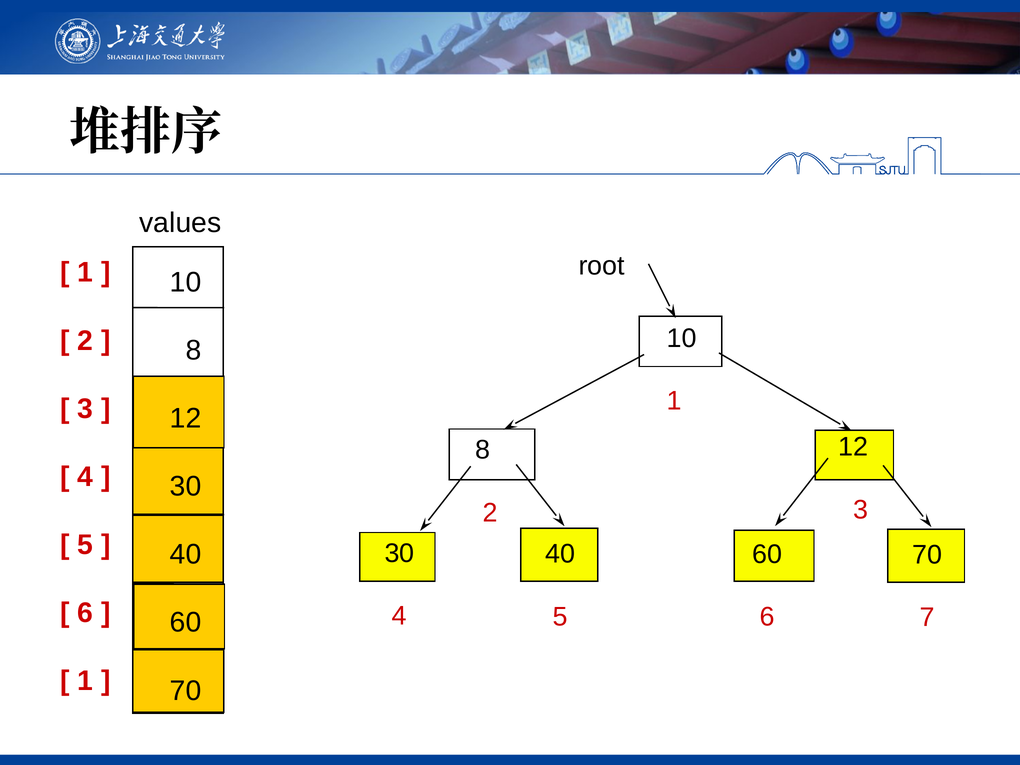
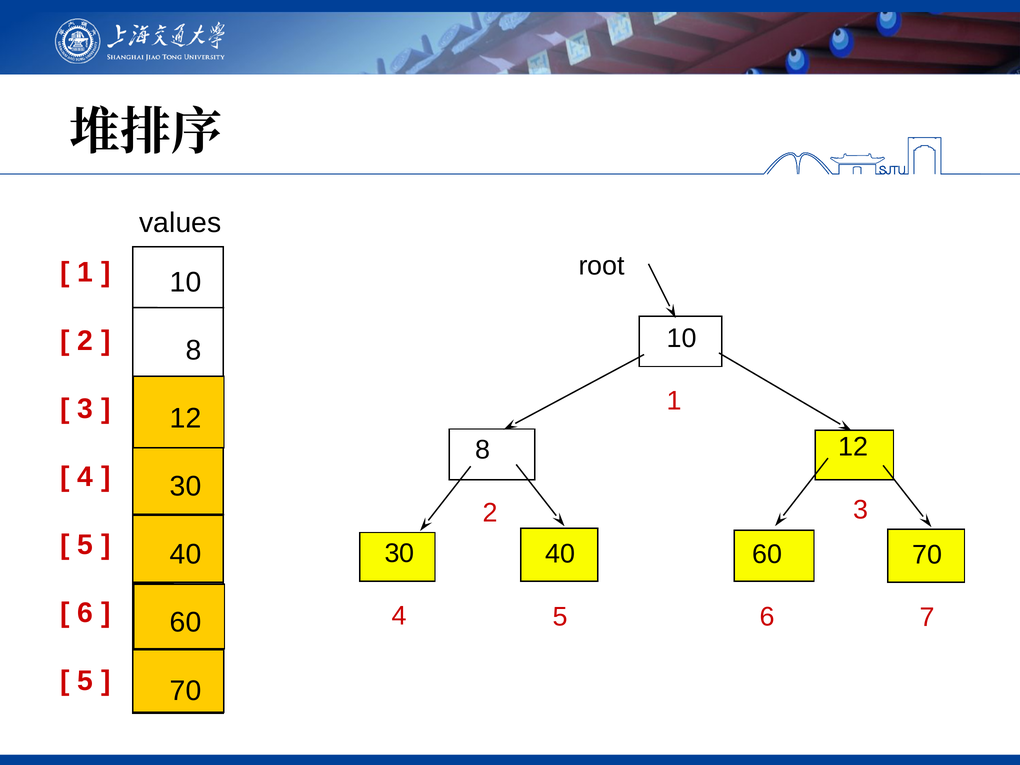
1 at (85, 681): 1 -> 5
